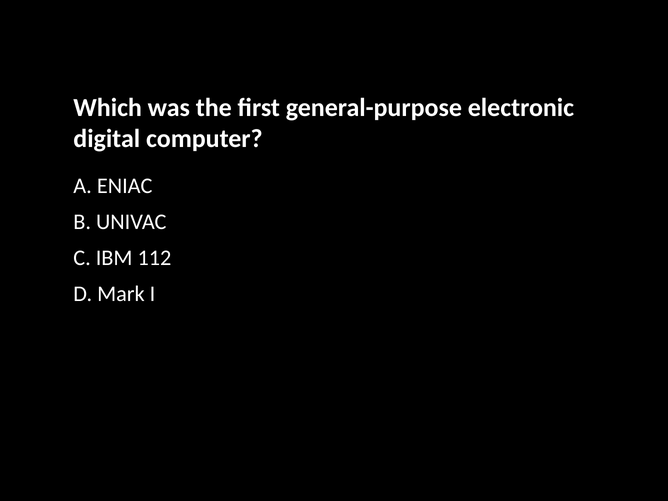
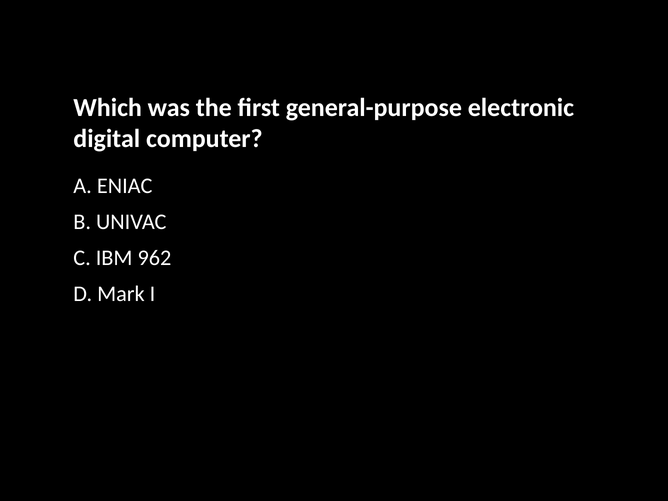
112: 112 -> 962
